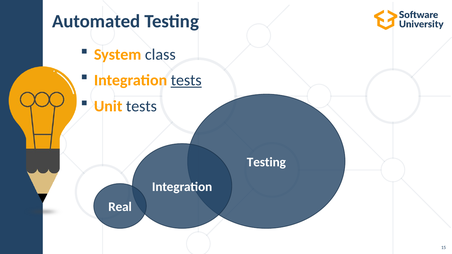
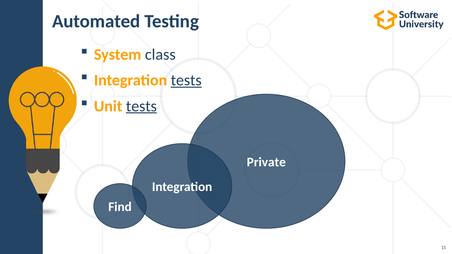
tests at (141, 106) underline: none -> present
Testing at (266, 162): Testing -> Private
Real: Real -> Find
